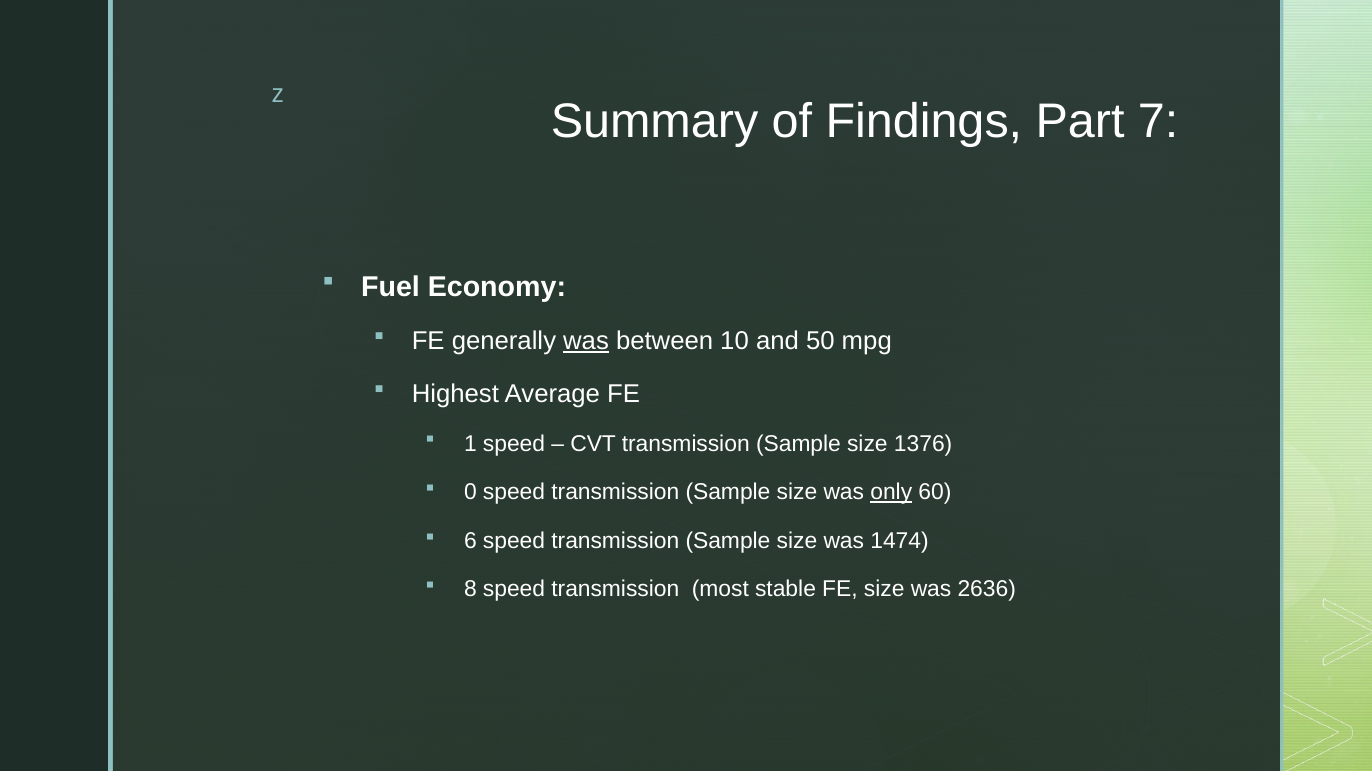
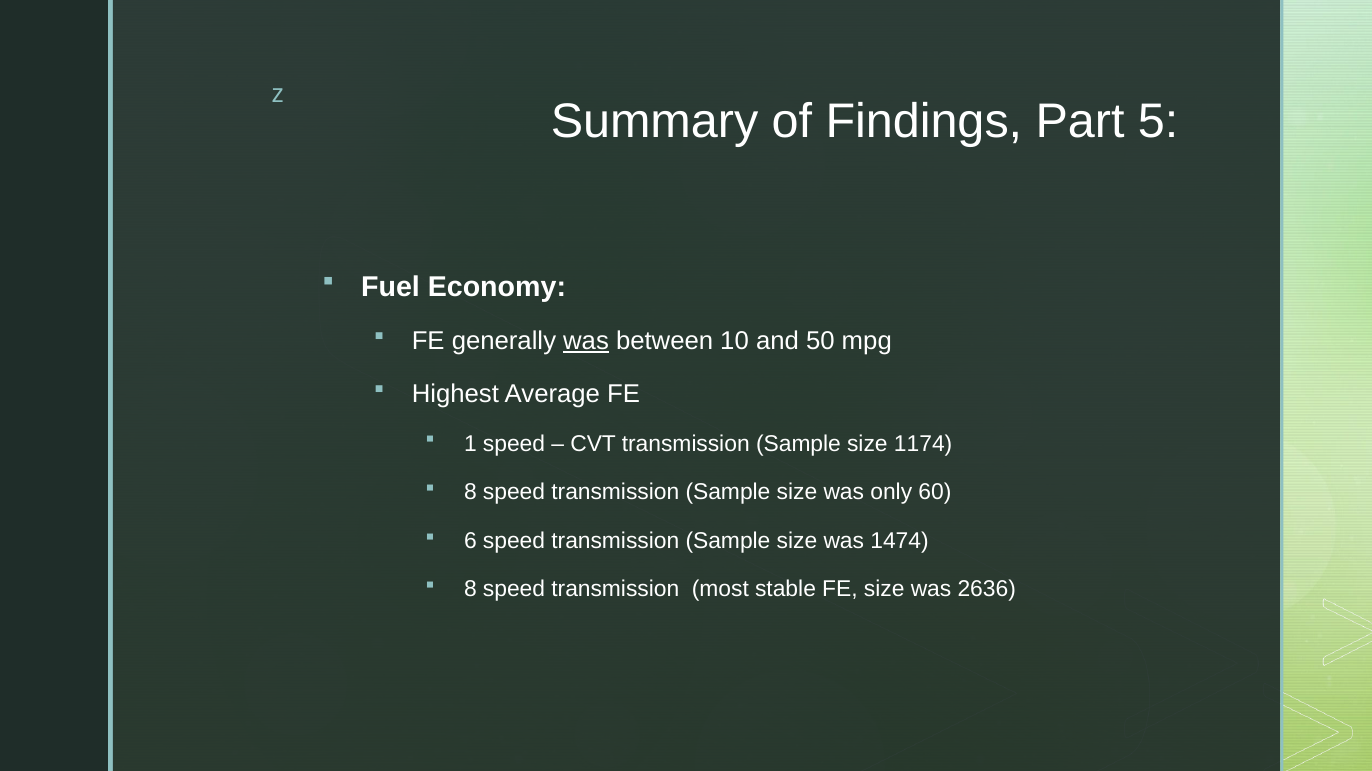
7: 7 -> 5
1376: 1376 -> 1174
0 at (470, 493): 0 -> 8
only underline: present -> none
